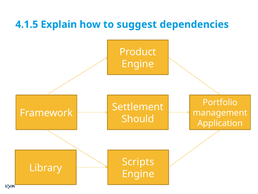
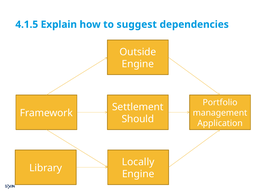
Product: Product -> Outside
Scripts: Scripts -> Locally
